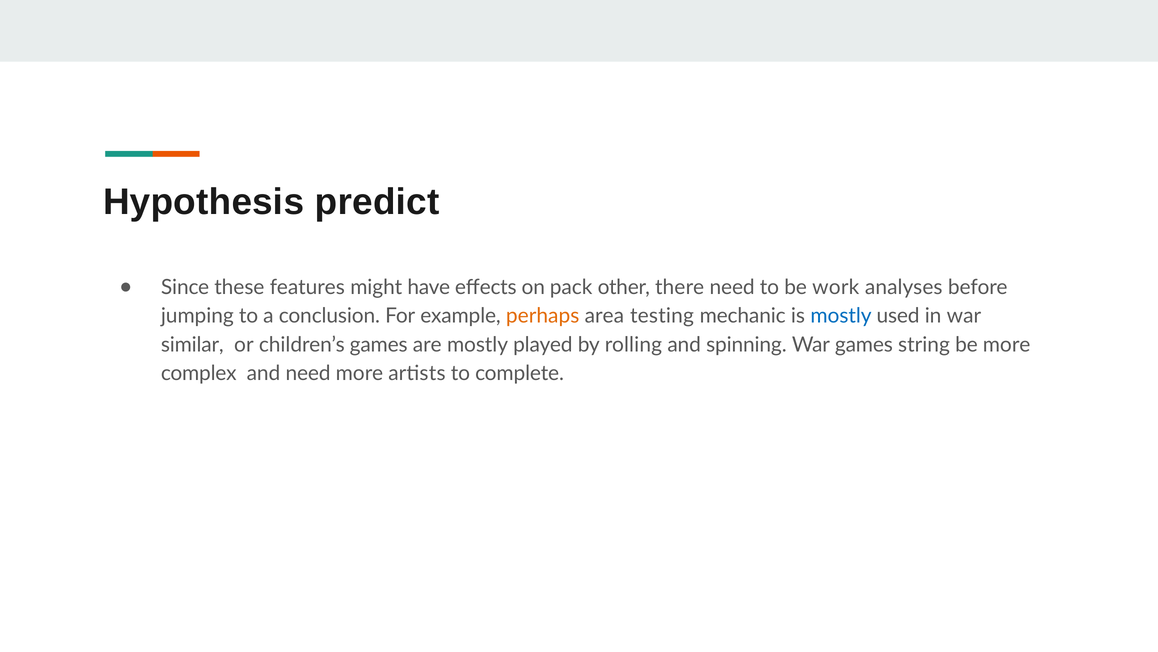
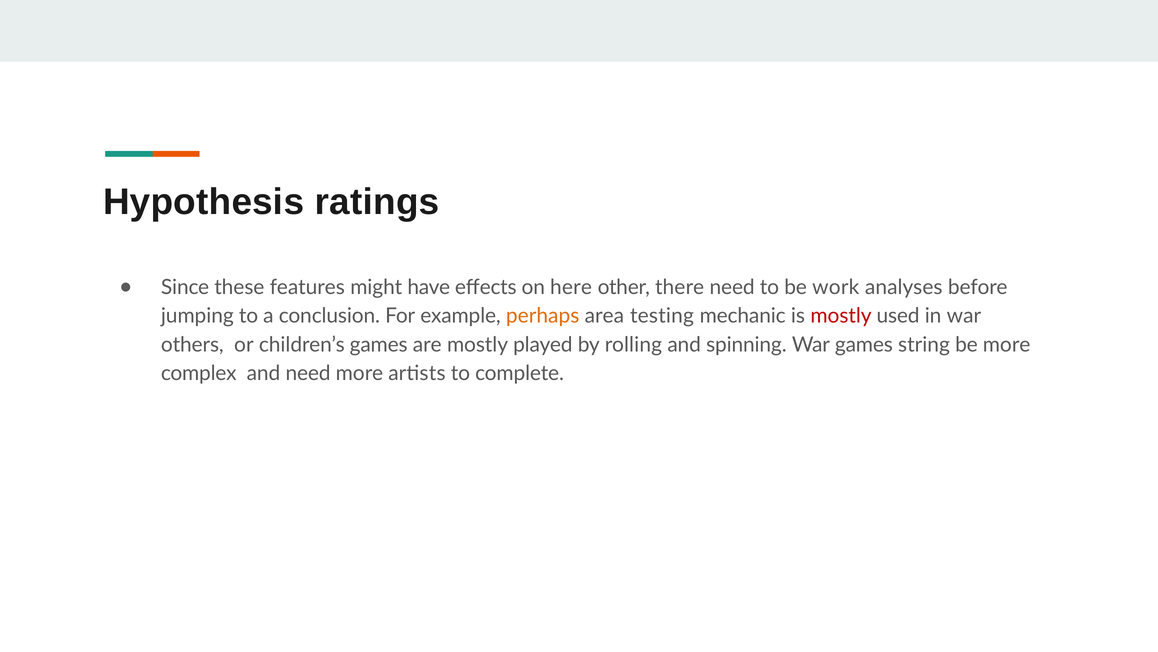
predict: predict -> ratings
pack: pack -> here
mostly at (841, 316) colour: blue -> red
similar: similar -> others
